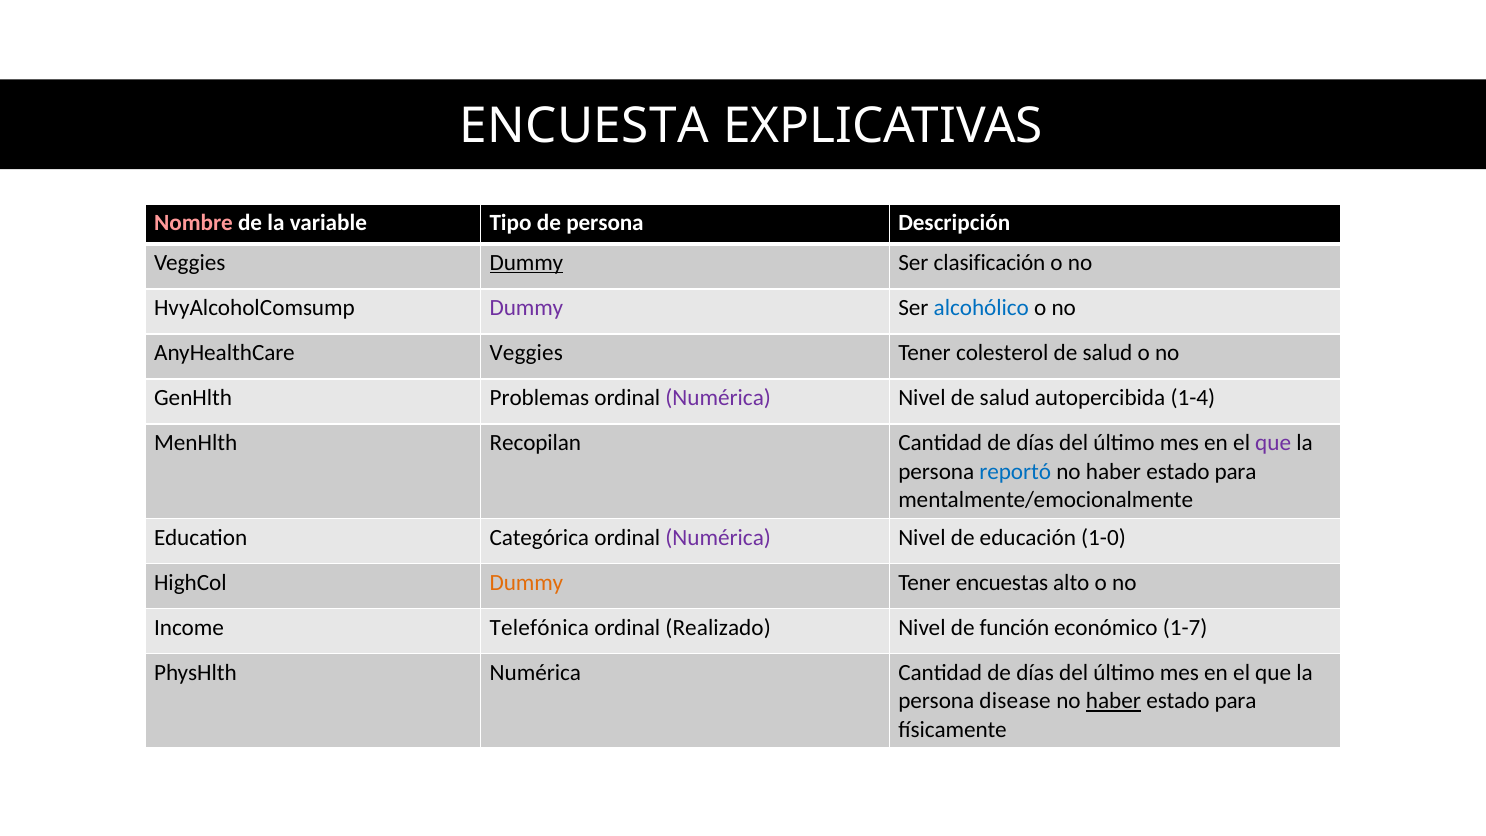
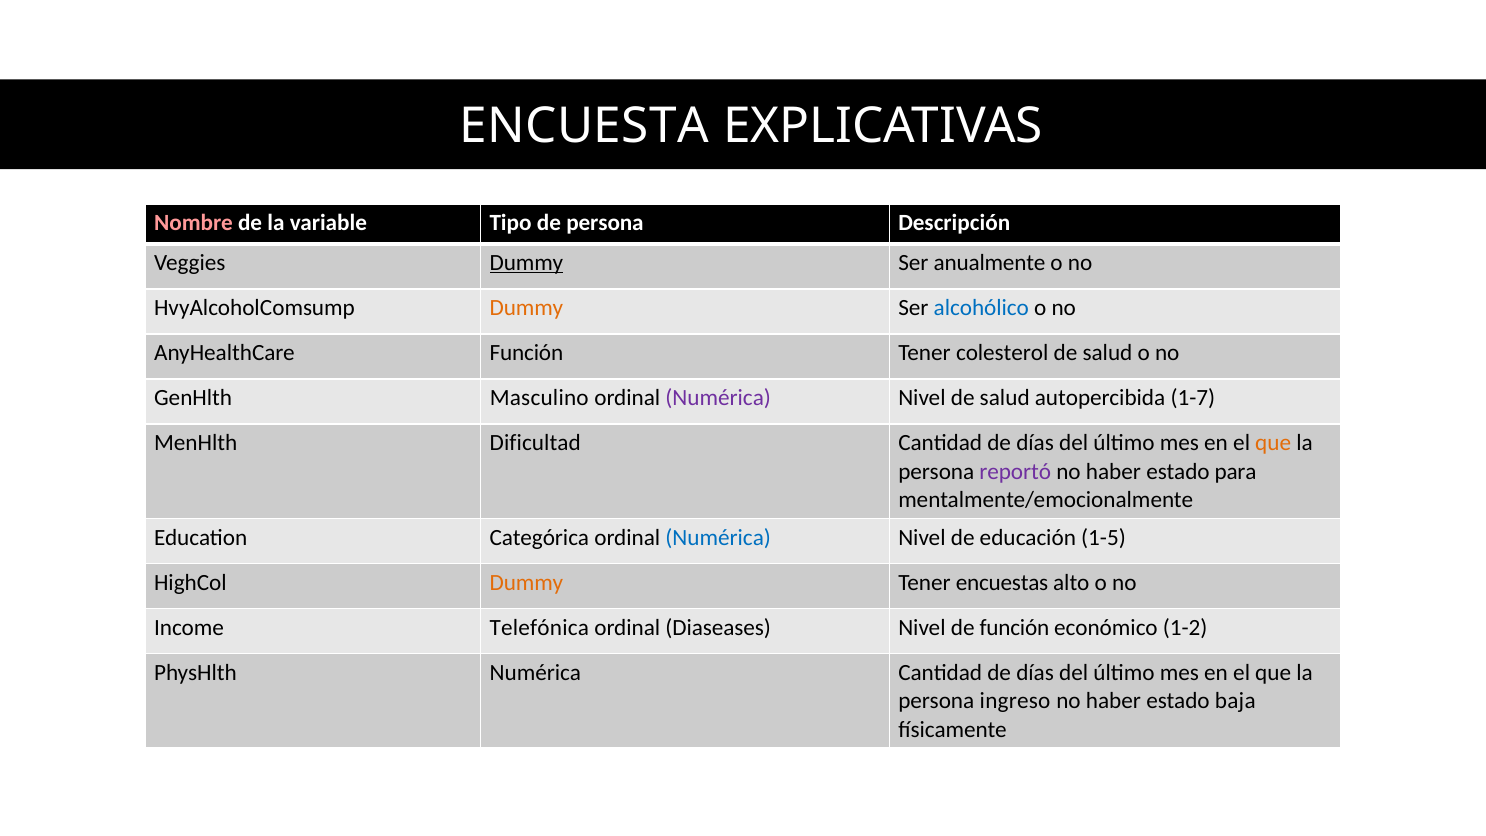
clasificación: clasificación -> anualmente
Dummy at (526, 308) colour: purple -> orange
AnyHealthCare Veggies: Veggies -> Función
Problemas: Problemas -> Masculino
1-4: 1-4 -> 1-7
Recopilan: Recopilan -> Dificultad
que at (1273, 443) colour: purple -> orange
reportó colour: blue -> purple
Numérica at (718, 537) colour: purple -> blue
1-0: 1-0 -> 1-5
Realizado: Realizado -> Diaseases
1-7: 1-7 -> 1-2
disease: disease -> ingreso
haber at (1113, 701) underline: present -> none
para at (1236, 701): para -> baja
